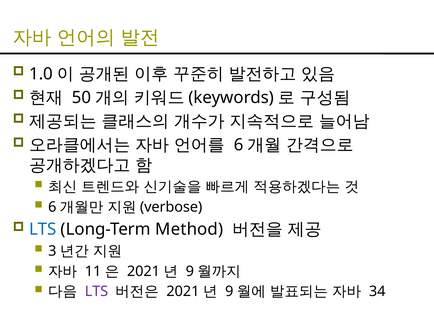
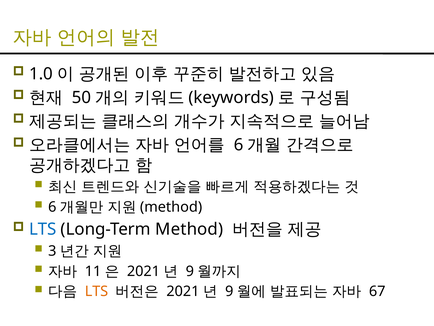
verbose at (171, 207): verbose -> method
LTS at (96, 291) colour: purple -> orange
34: 34 -> 67
